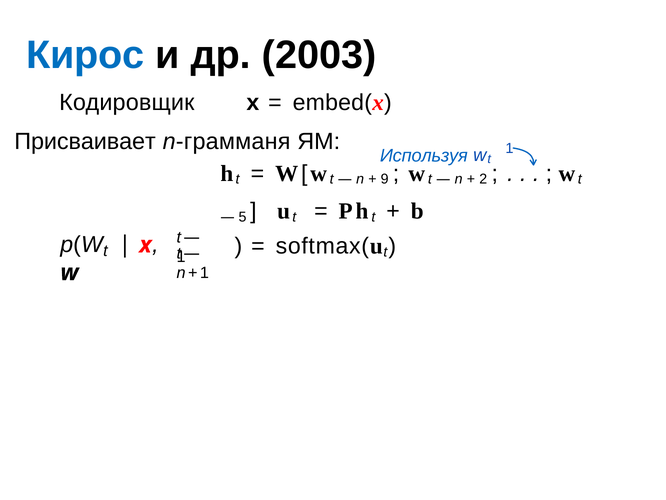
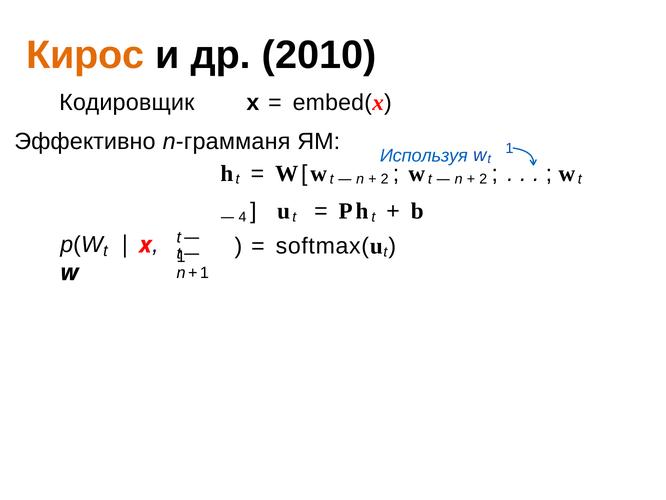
Кирос colour: blue -> orange
2003: 2003 -> 2010
Присваивает: Присваивает -> Эффективно
9 at (385, 179): 9 -> 2
5: 5 -> 4
